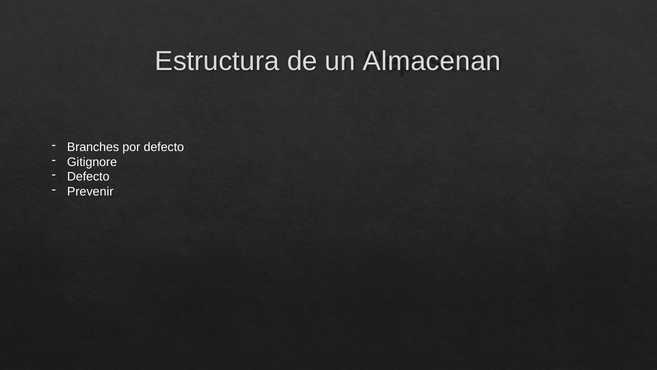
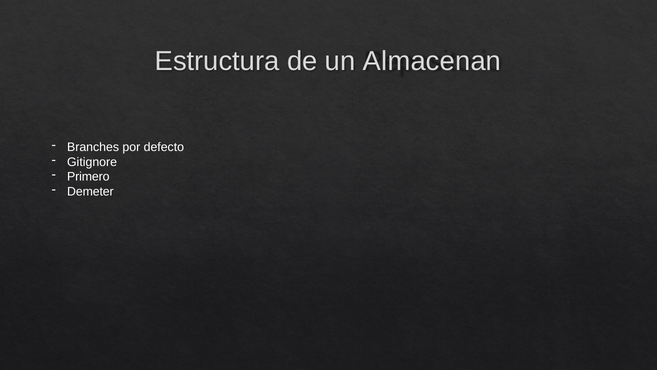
Defecto at (88, 177): Defecto -> Primero
Prevenir: Prevenir -> Demeter
